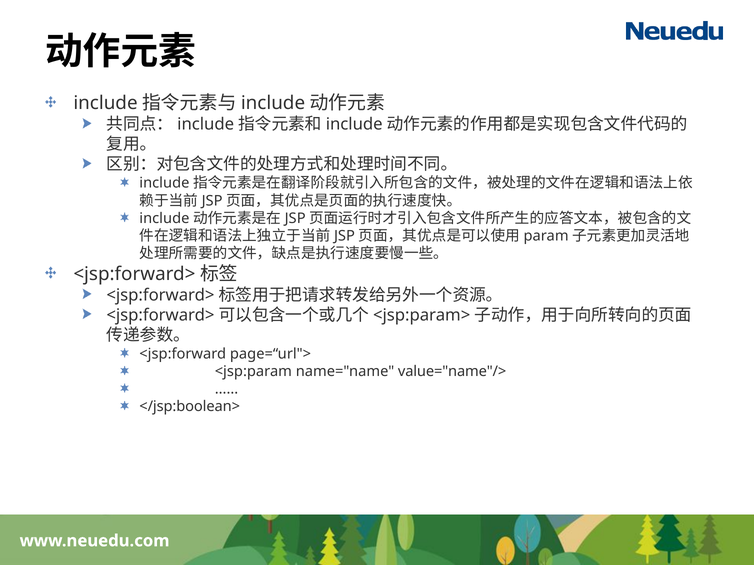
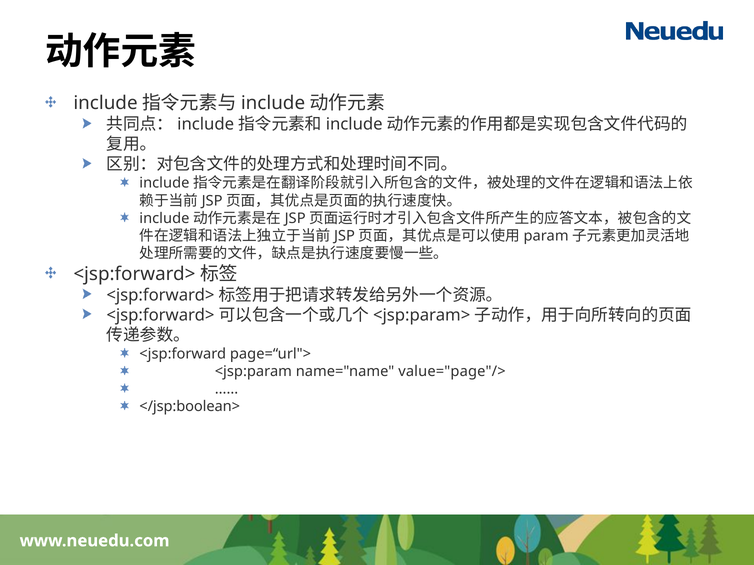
value="name"/>: value="name"/> -> value="page"/>
